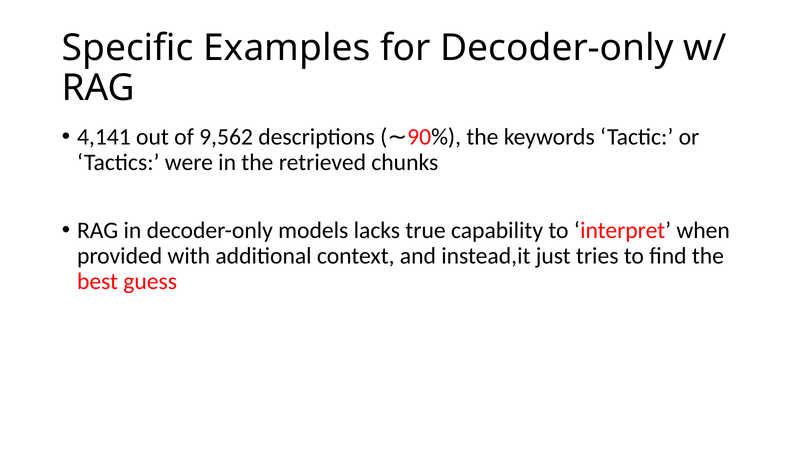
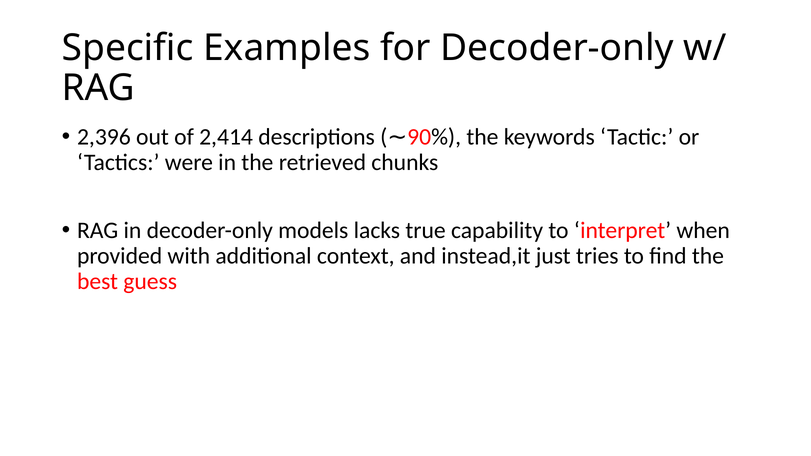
4,141: 4,141 -> 2,396
9,562: 9,562 -> 2,414
